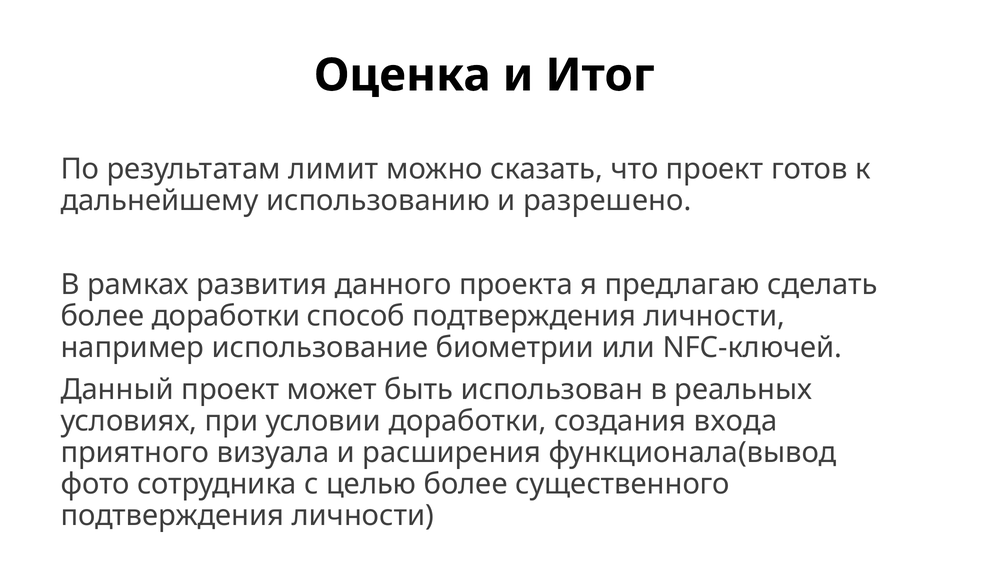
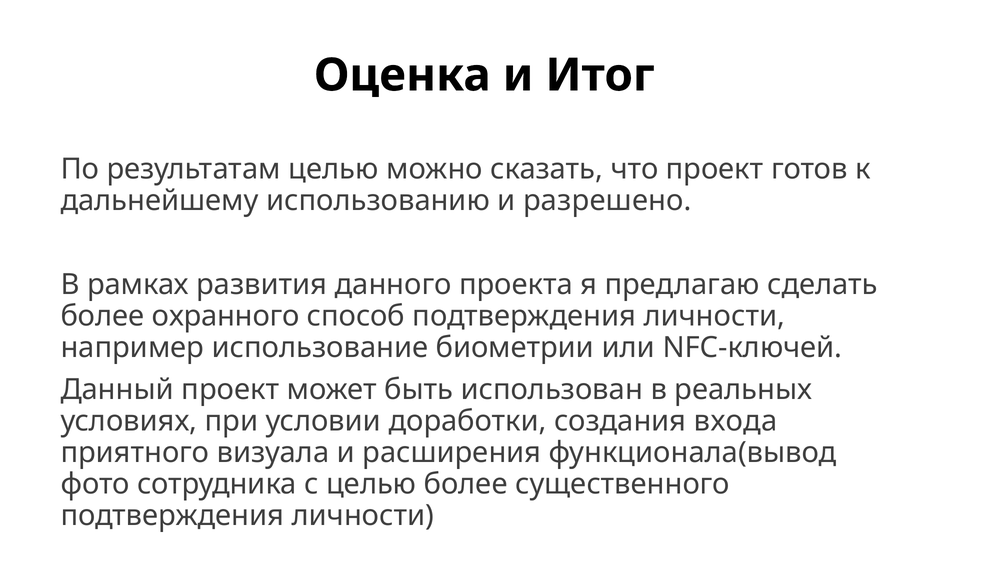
результатам лимит: лимит -> целью
более доработки: доработки -> охранного
